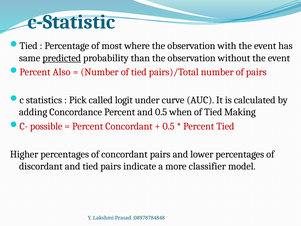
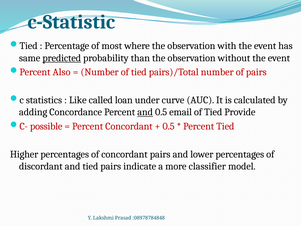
Pick: Pick -> Like
logit: logit -> loan
and at (145, 112) underline: none -> present
when: when -> email
Making: Making -> Provide
